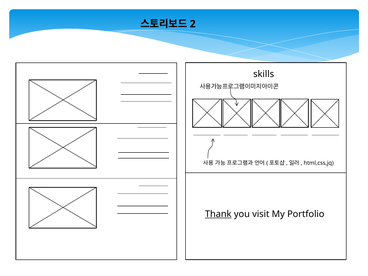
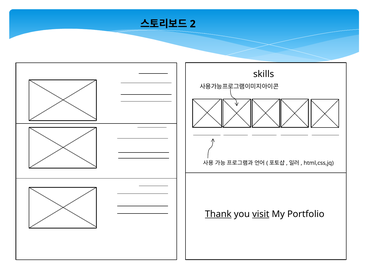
visit underline: none -> present
